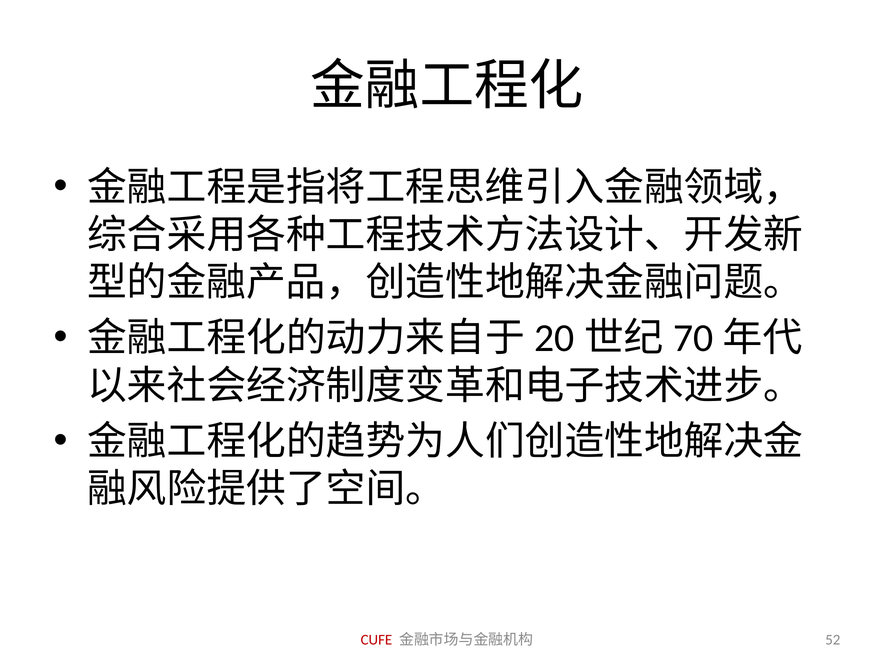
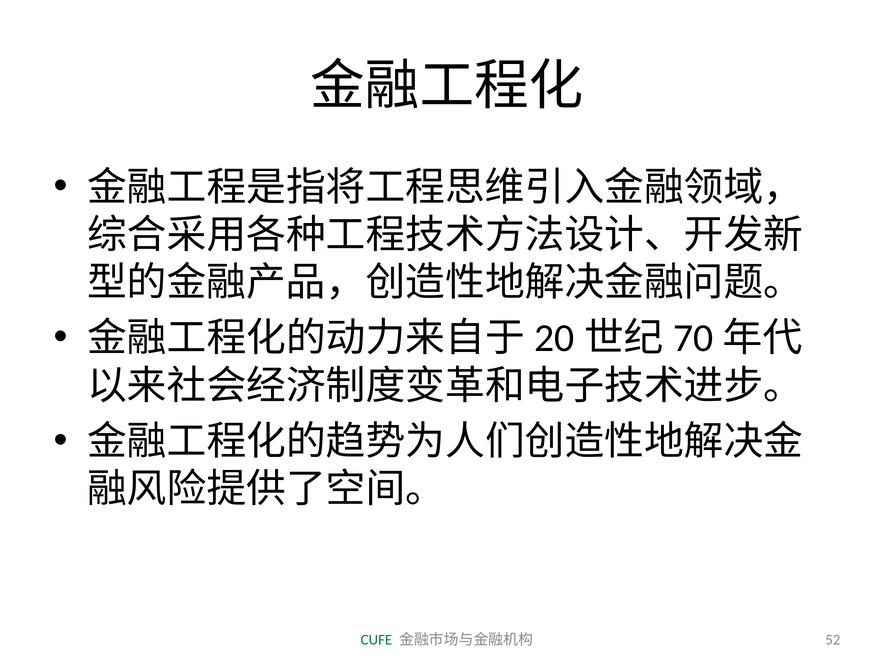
CUFE colour: red -> green
